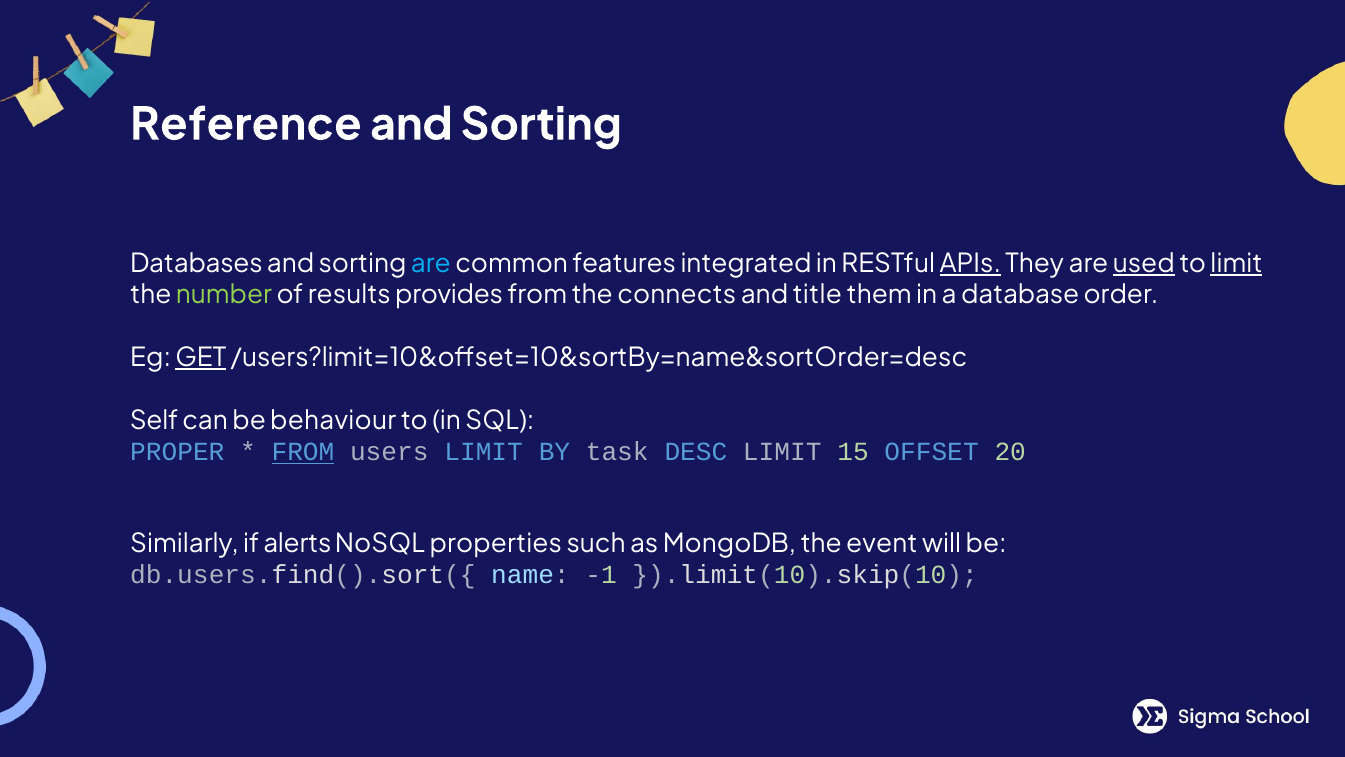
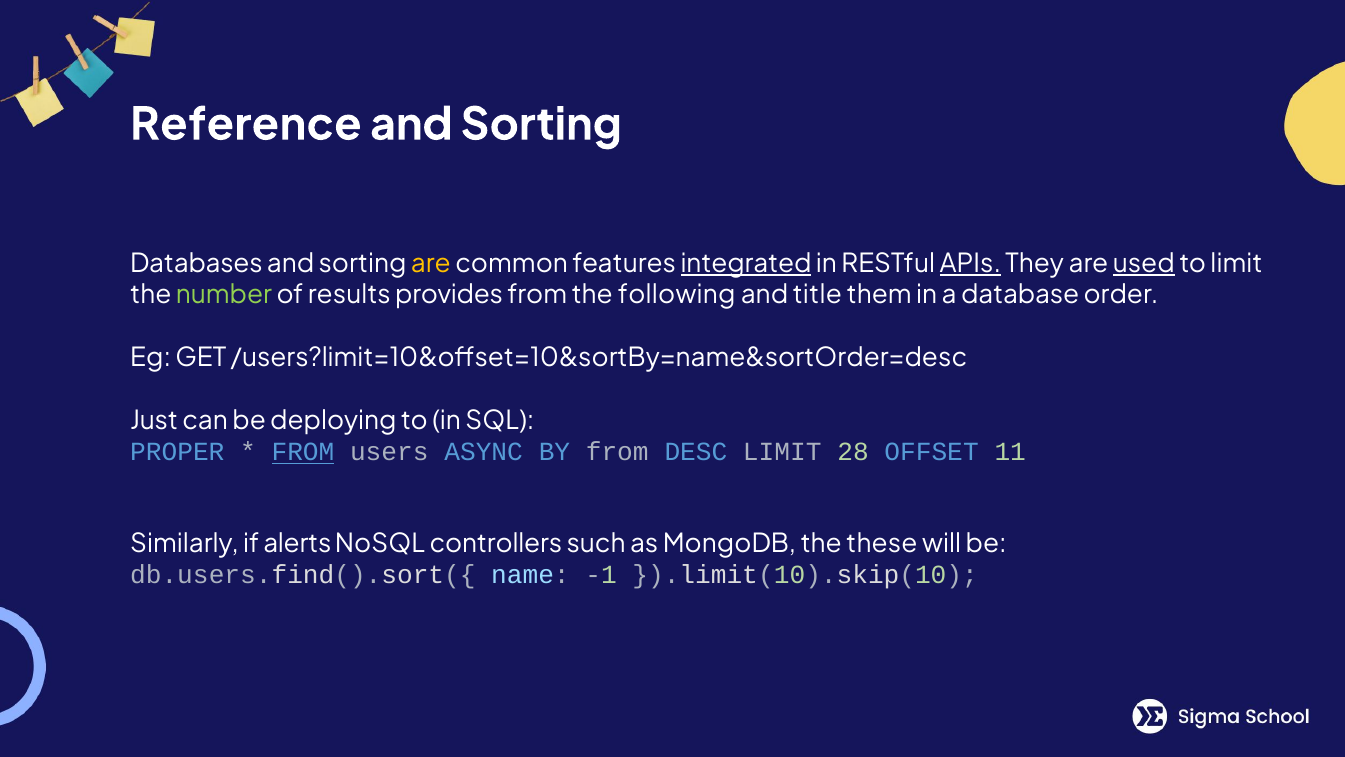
are at (431, 263) colour: light blue -> yellow
integrated underline: none -> present
limit at (1236, 263) underline: present -> none
connects: connects -> following
GET underline: present -> none
Self: Self -> Just
behaviour: behaviour -> deploying
users LIMIT: LIMIT -> ASYNC
BY task: task -> from
15: 15 -> 28
20: 20 -> 11
properties: properties -> controllers
event: event -> these
